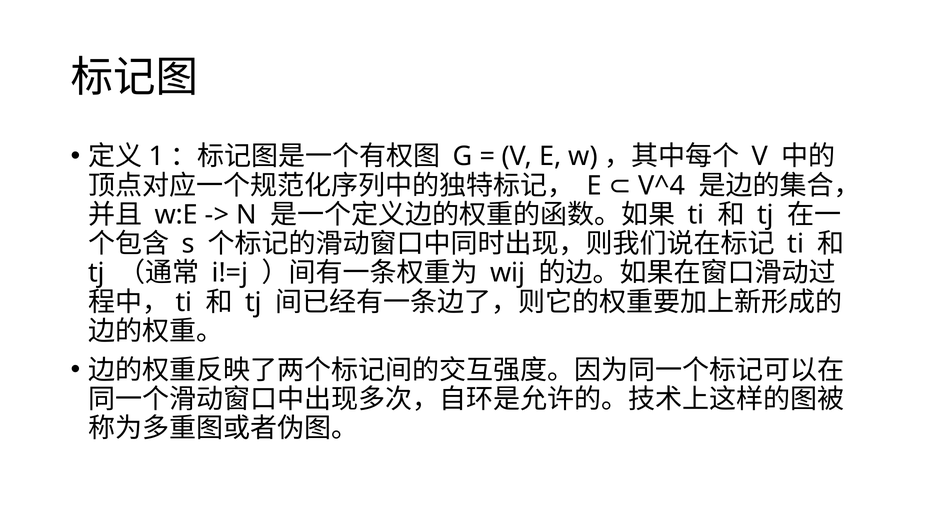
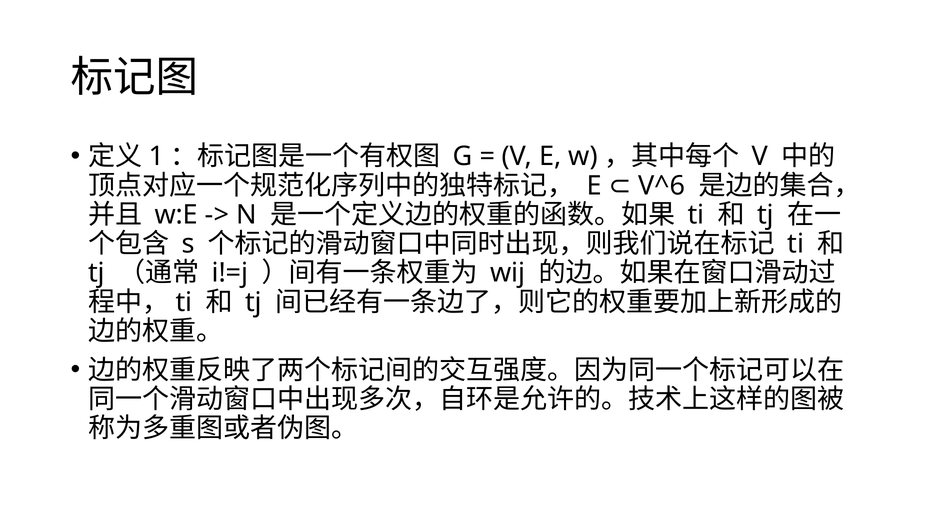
V^4: V^4 -> V^6
